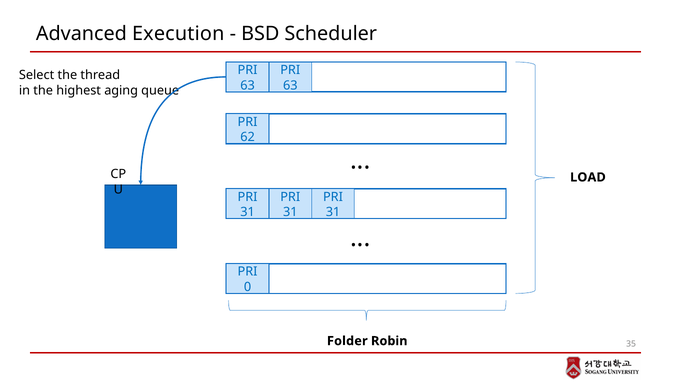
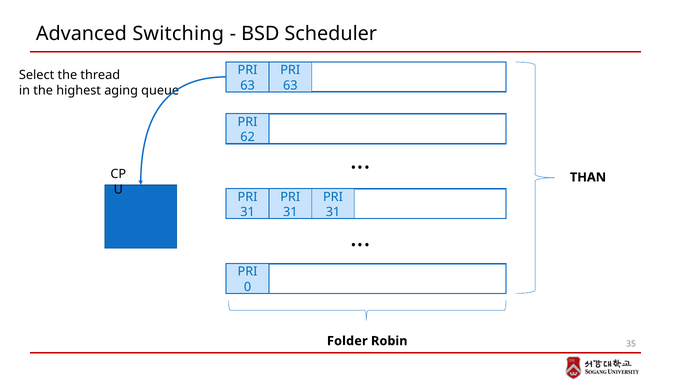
Execution: Execution -> Switching
LOAD: LOAD -> THAN
